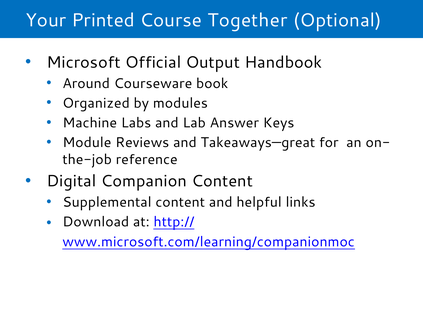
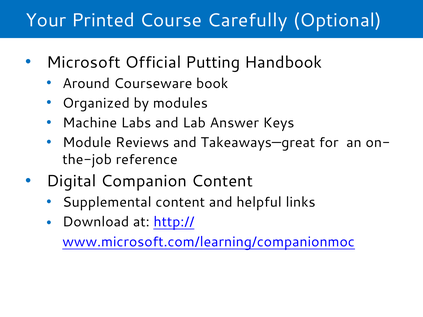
Together: Together -> Carefully
Output: Output -> Putting
